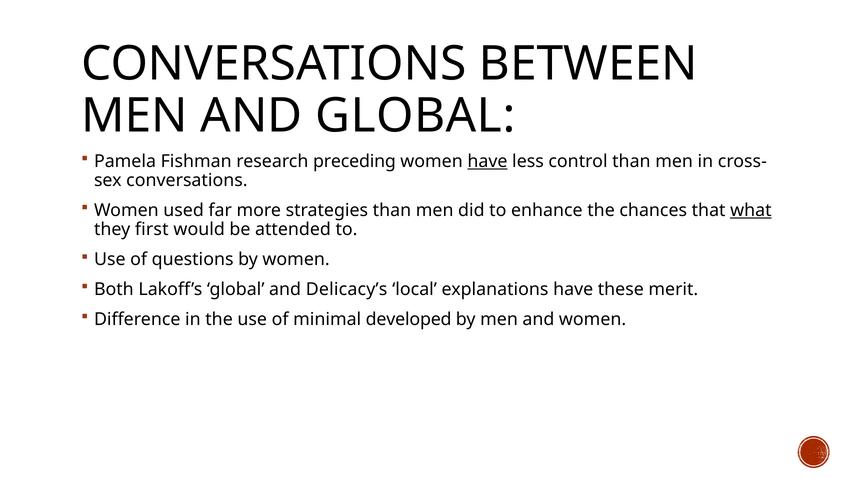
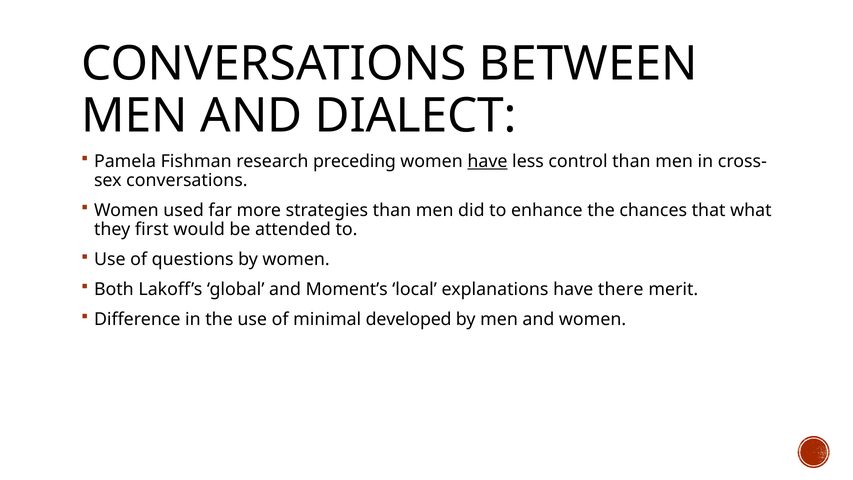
AND GLOBAL: GLOBAL -> DIALECT
what underline: present -> none
Delicacy’s: Delicacy’s -> Moment’s
these: these -> there
